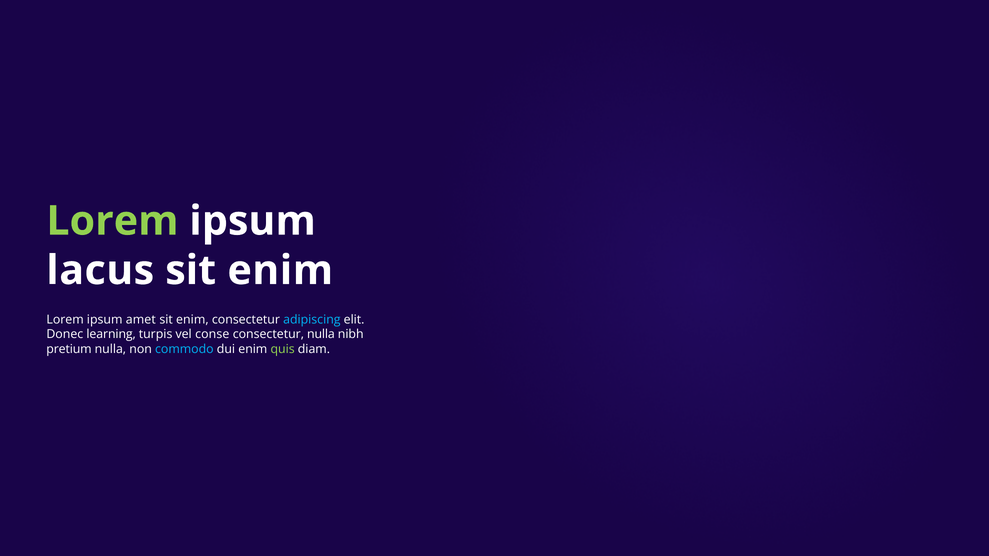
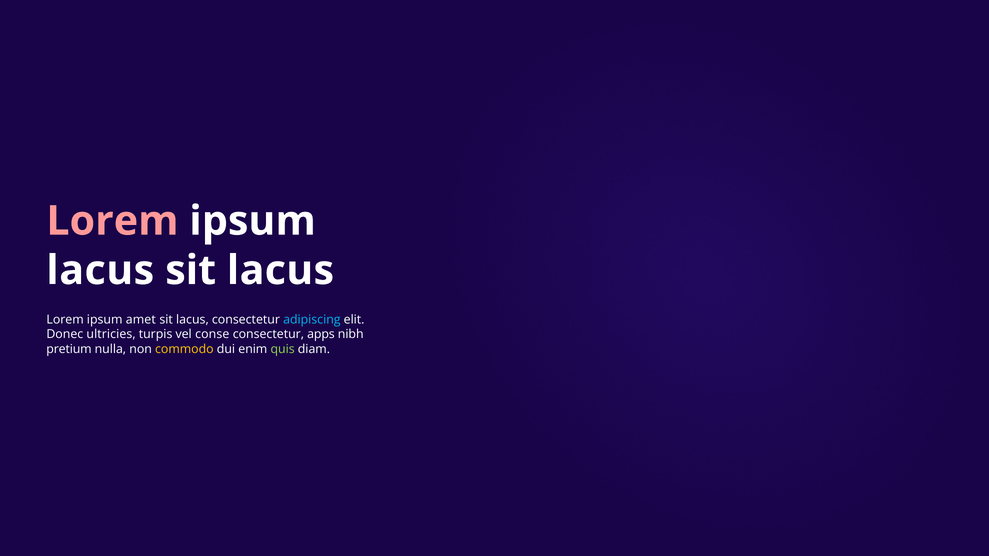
Lorem at (112, 221) colour: light green -> pink
enim at (280, 271): enim -> lacus
enim at (192, 320): enim -> lacus
learning: learning -> ultricies
consectetur nulla: nulla -> apps
commodo colour: light blue -> yellow
